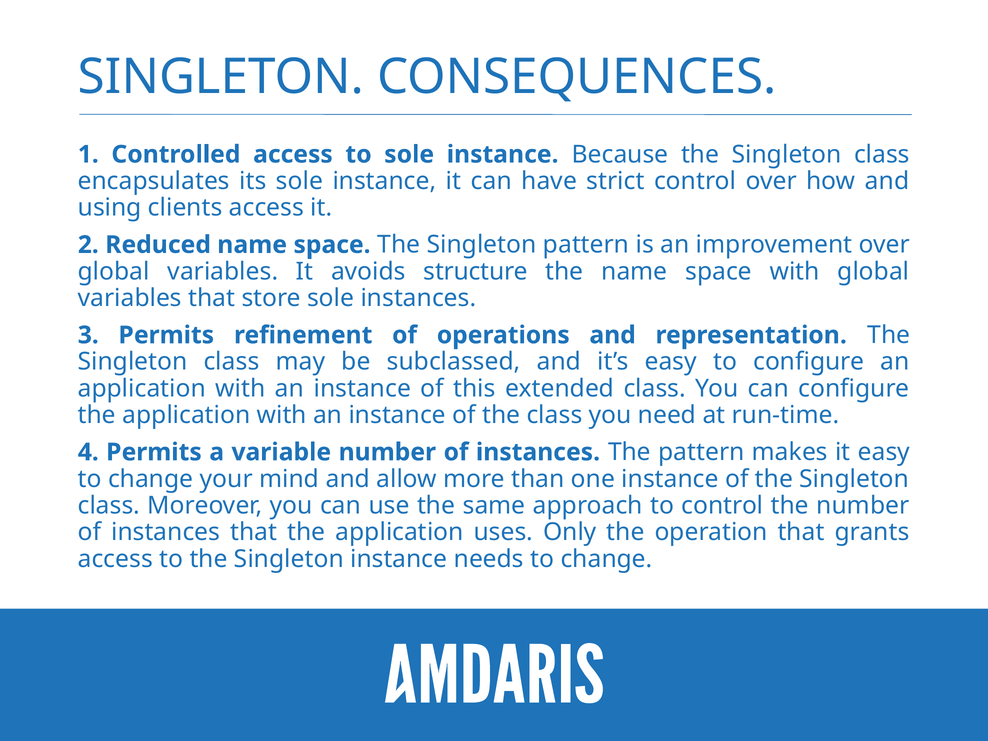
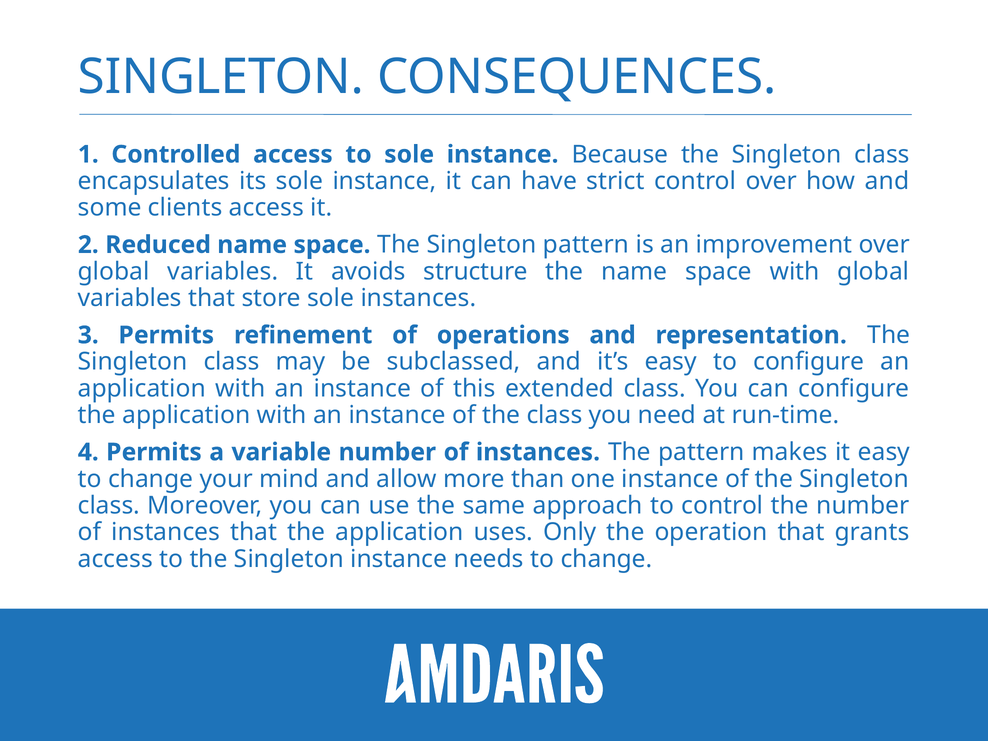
using: using -> some
